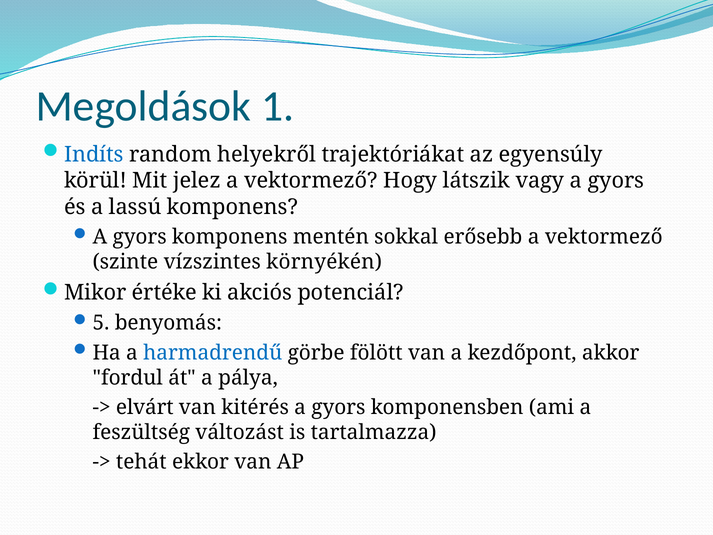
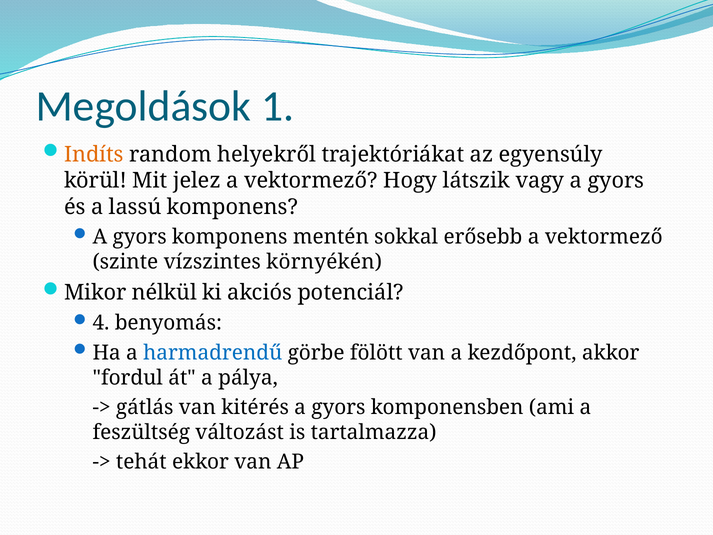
Indíts colour: blue -> orange
értéke: értéke -> nélkül
5: 5 -> 4
elvárt: elvárt -> gátlás
